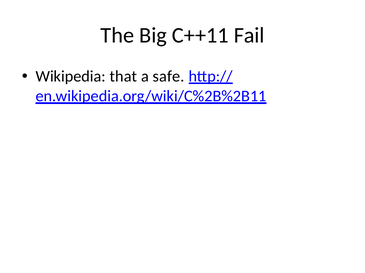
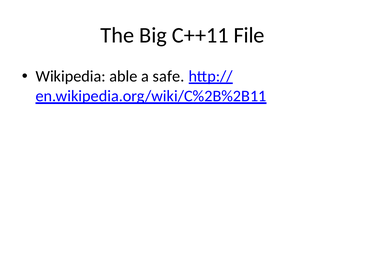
Fail: Fail -> File
that: that -> able
